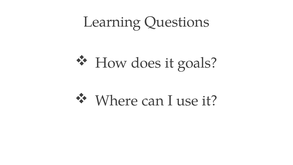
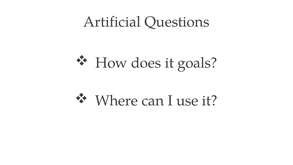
Learning: Learning -> Artificial
